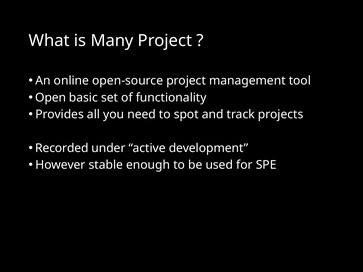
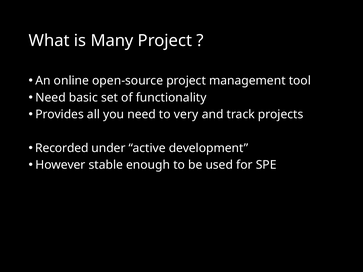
Open at (51, 98): Open -> Need
spot: spot -> very
